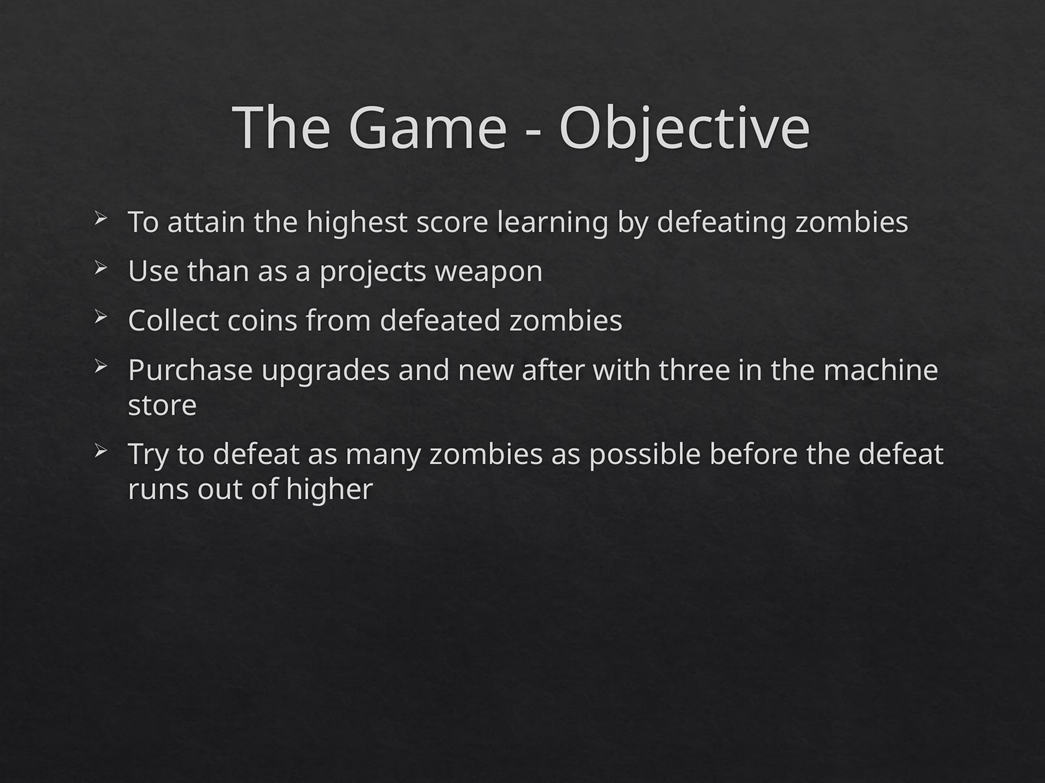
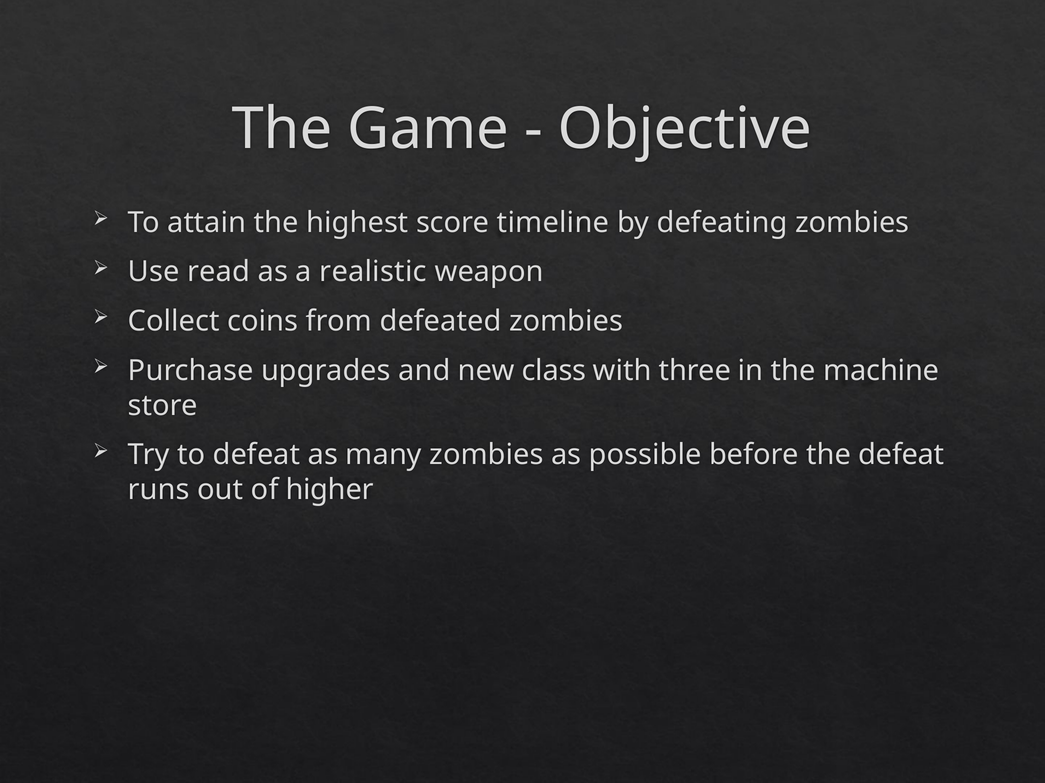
learning: learning -> timeline
than: than -> read
projects: projects -> realistic
after: after -> class
